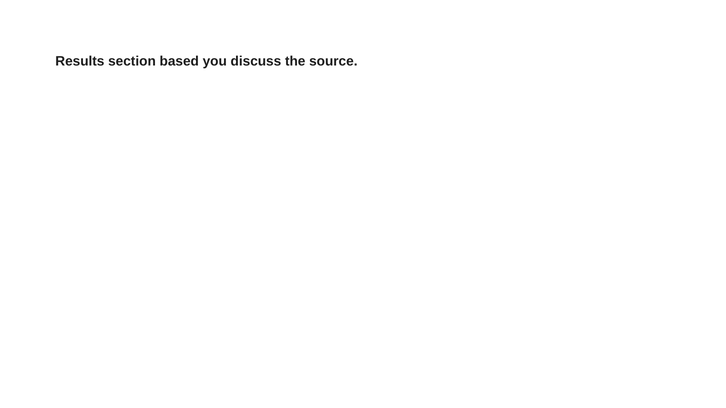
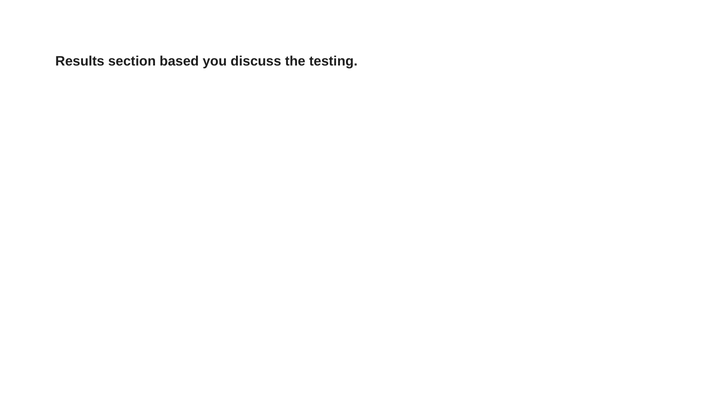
source: source -> testing
